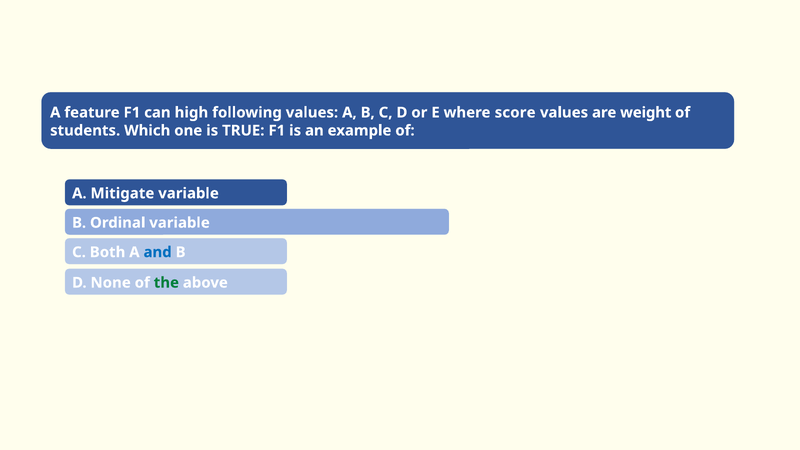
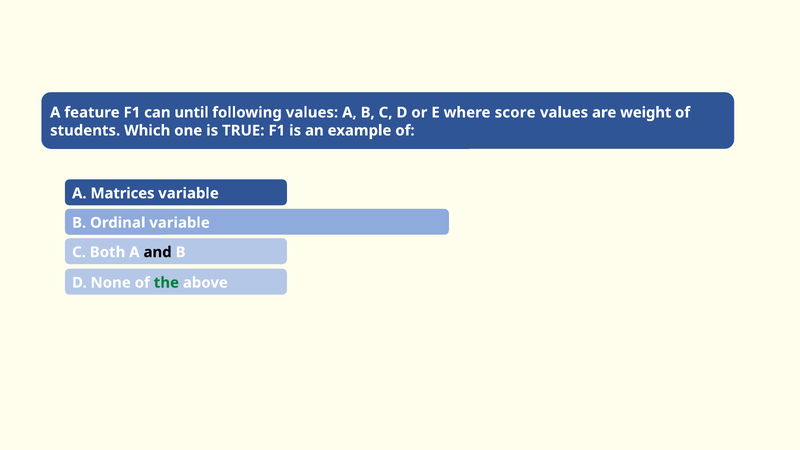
high: high -> until
Mitigate: Mitigate -> Matrices
and colour: blue -> black
